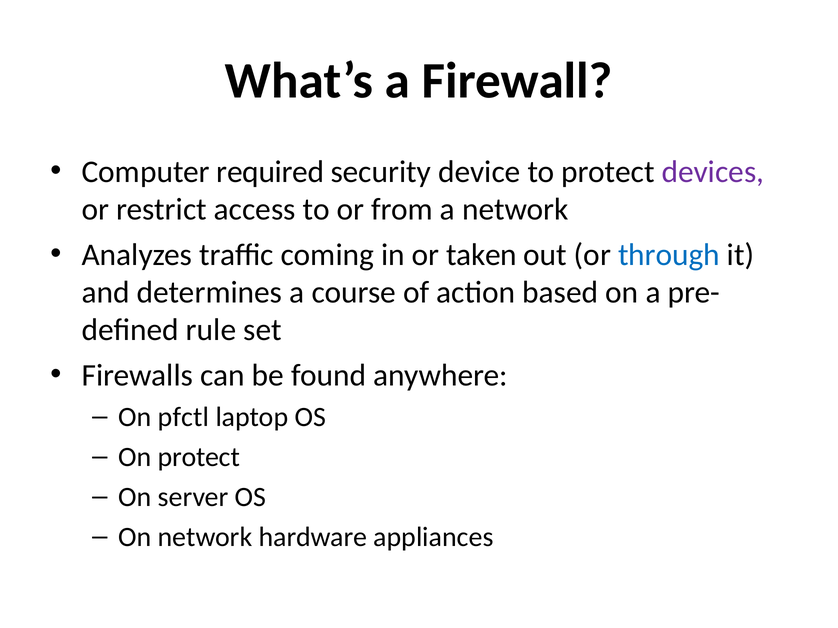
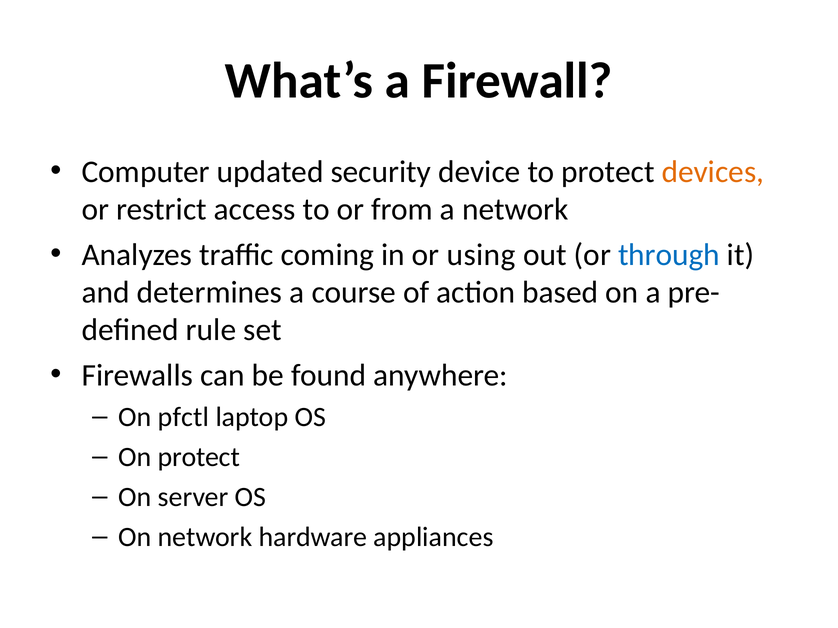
required: required -> updated
devices colour: purple -> orange
taken: taken -> using
